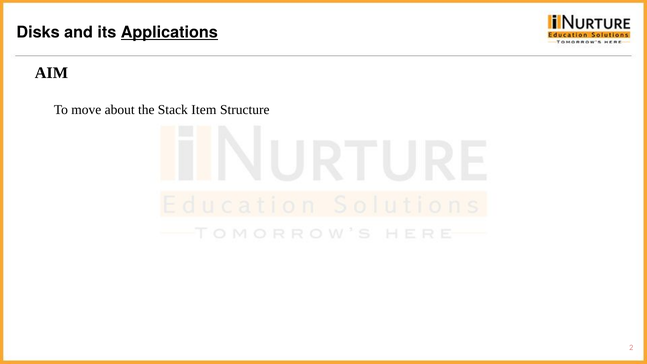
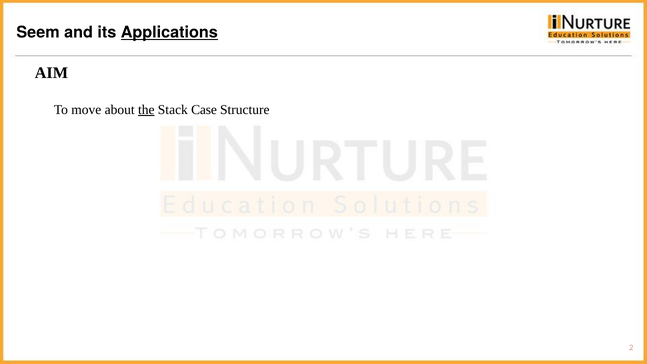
Disks: Disks -> Seem
the underline: none -> present
Item: Item -> Case
